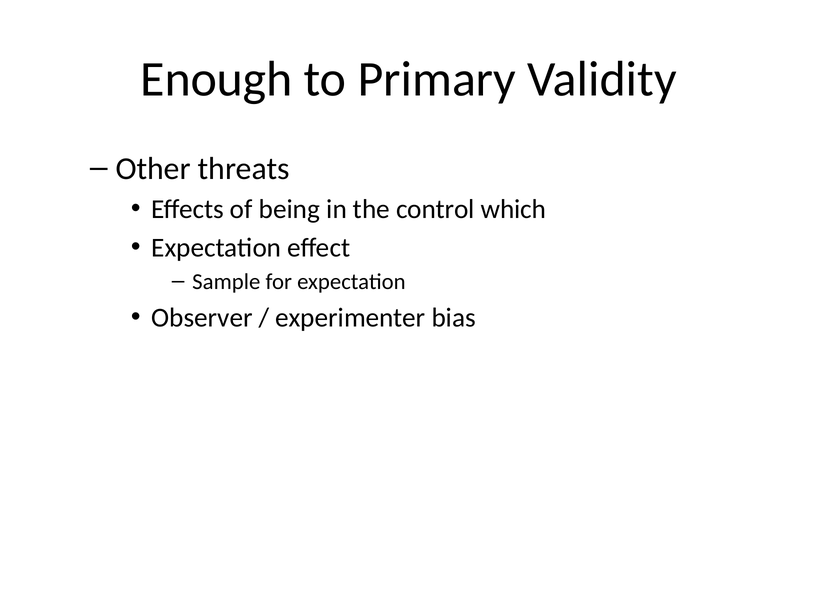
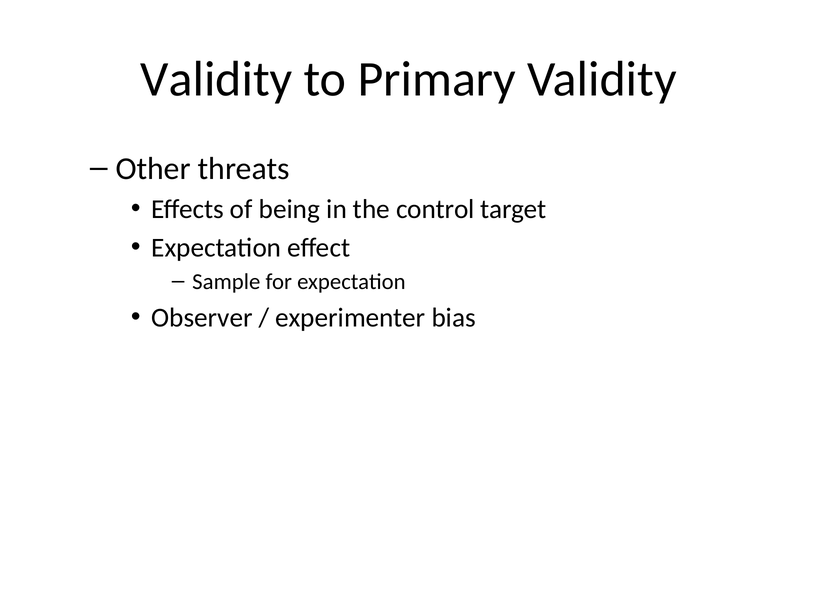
Enough at (216, 79): Enough -> Validity
which: which -> target
